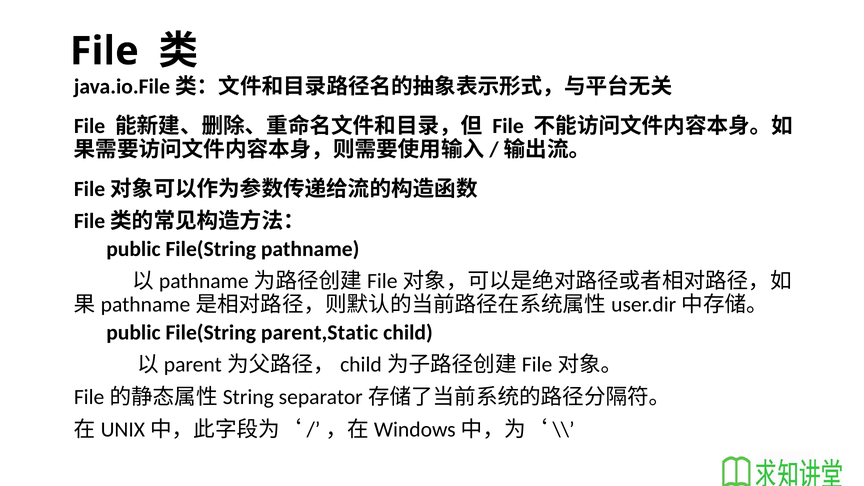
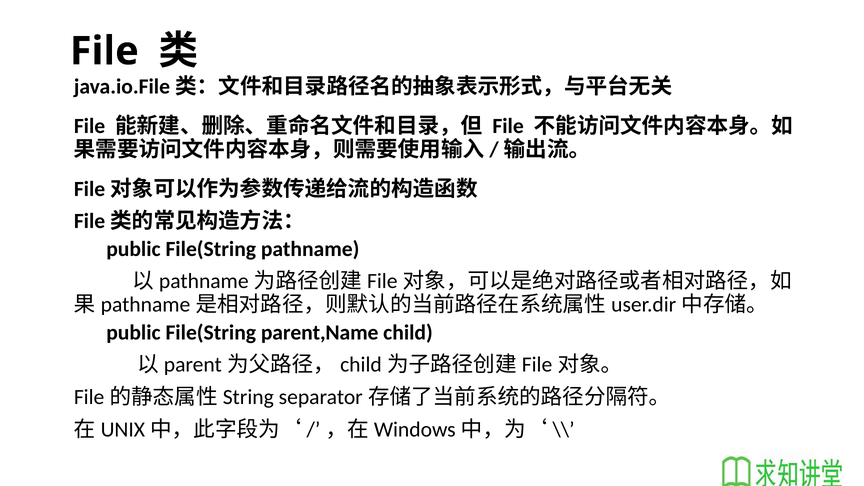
parent,Static: parent,Static -> parent,Name
